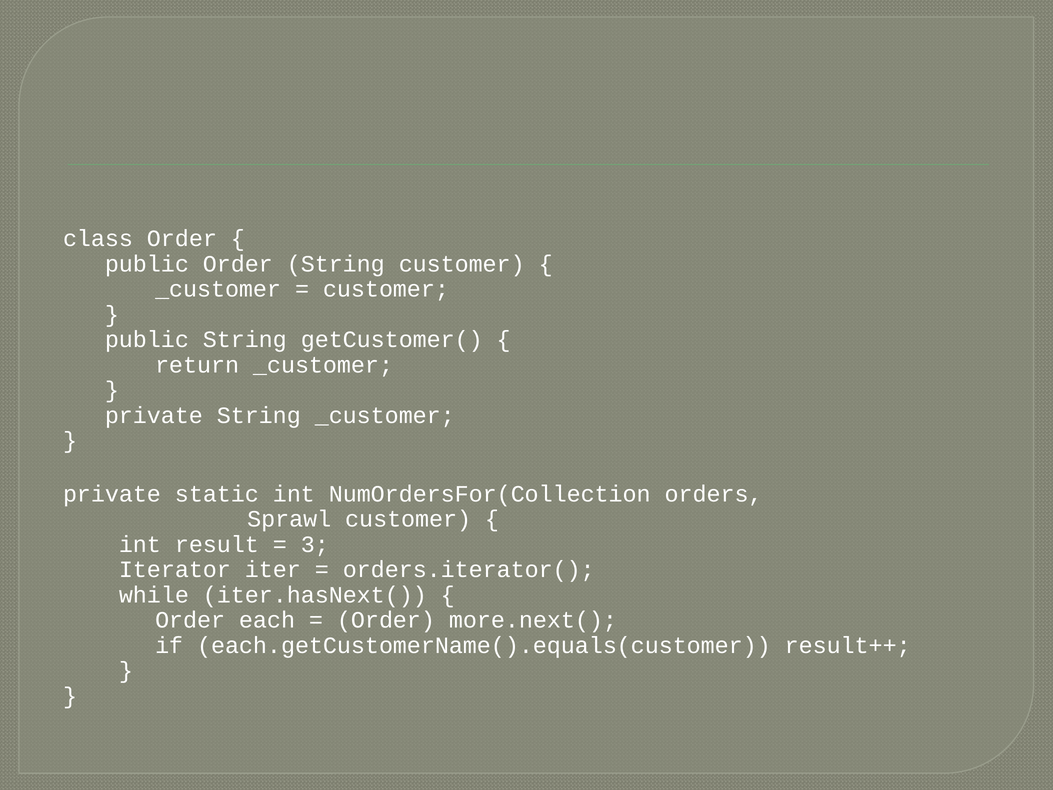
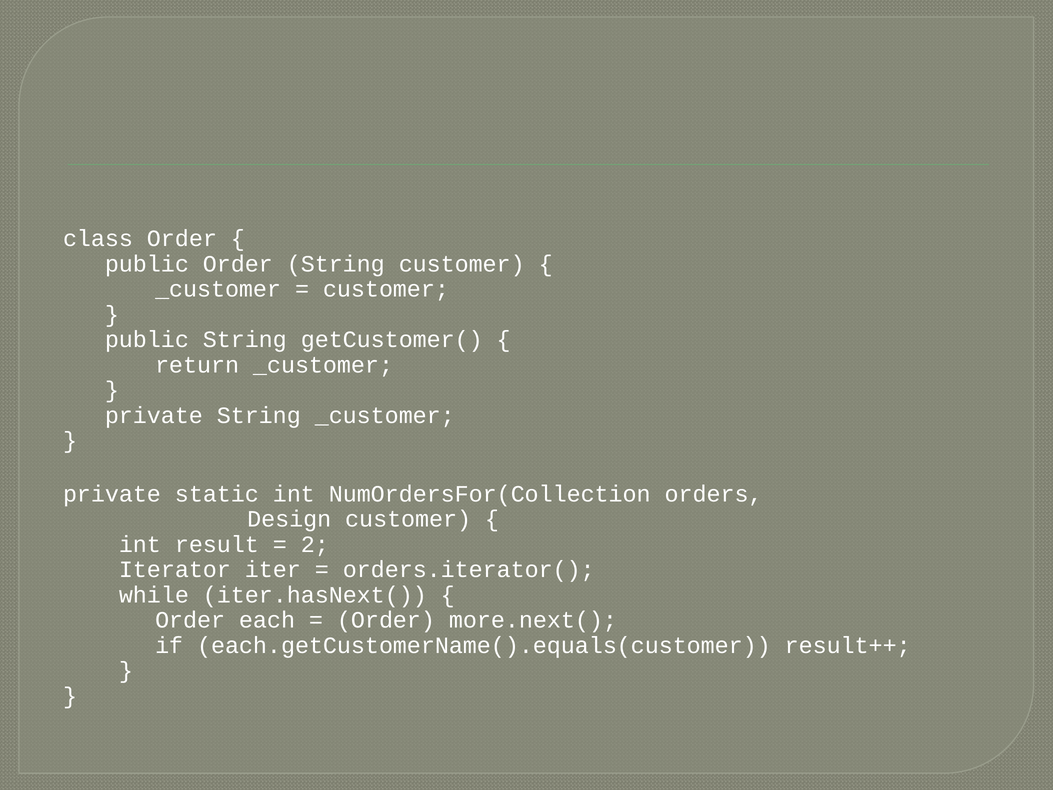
Sprawl: Sprawl -> Design
3: 3 -> 2
